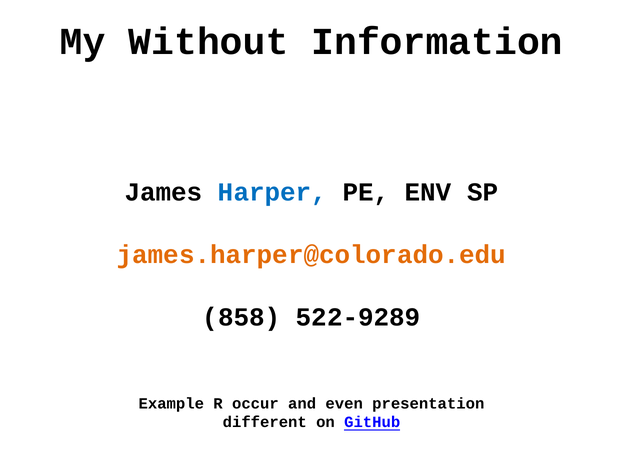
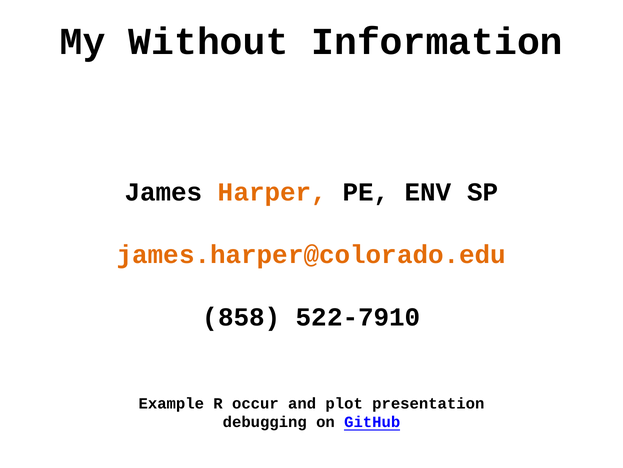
Harper colour: blue -> orange
522-9289: 522-9289 -> 522-7910
even: even -> plot
different: different -> debugging
